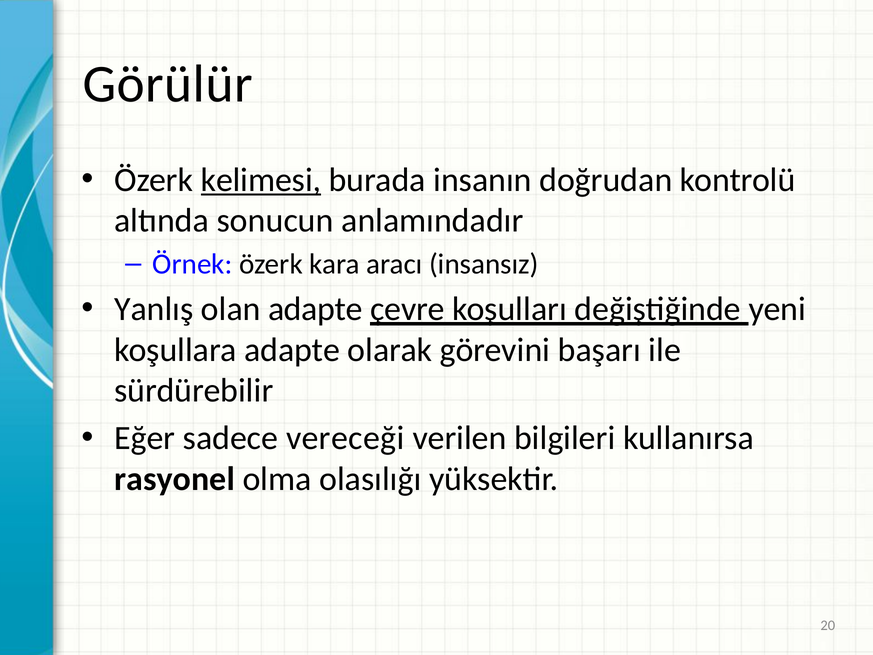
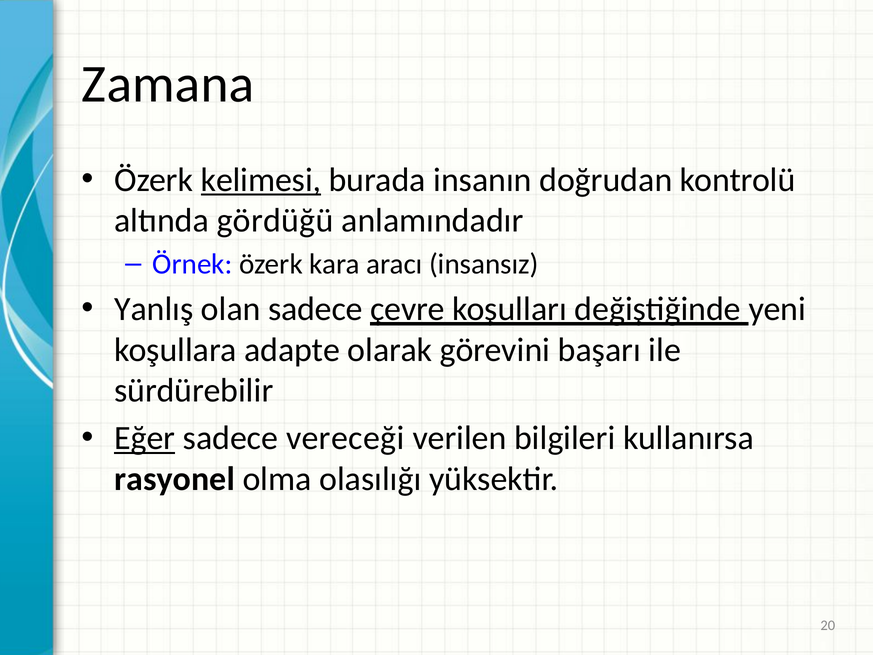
Görülür: Görülür -> Zamana
sonucun: sonucun -> gördüğü
olan adapte: adapte -> sadece
Eğer underline: none -> present
